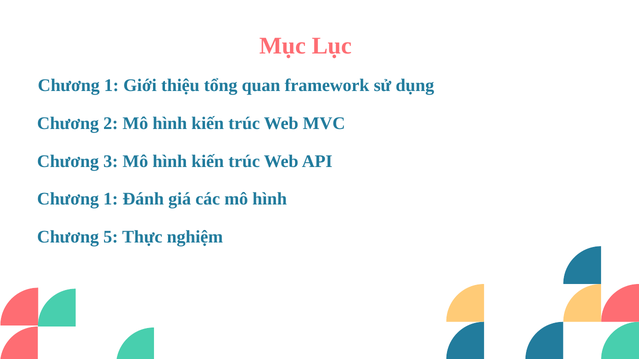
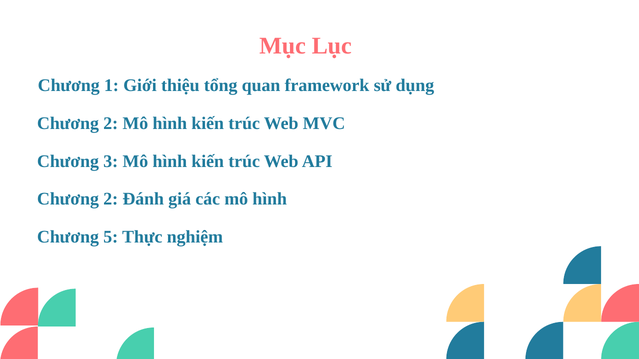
1 at (111, 199): 1 -> 2
